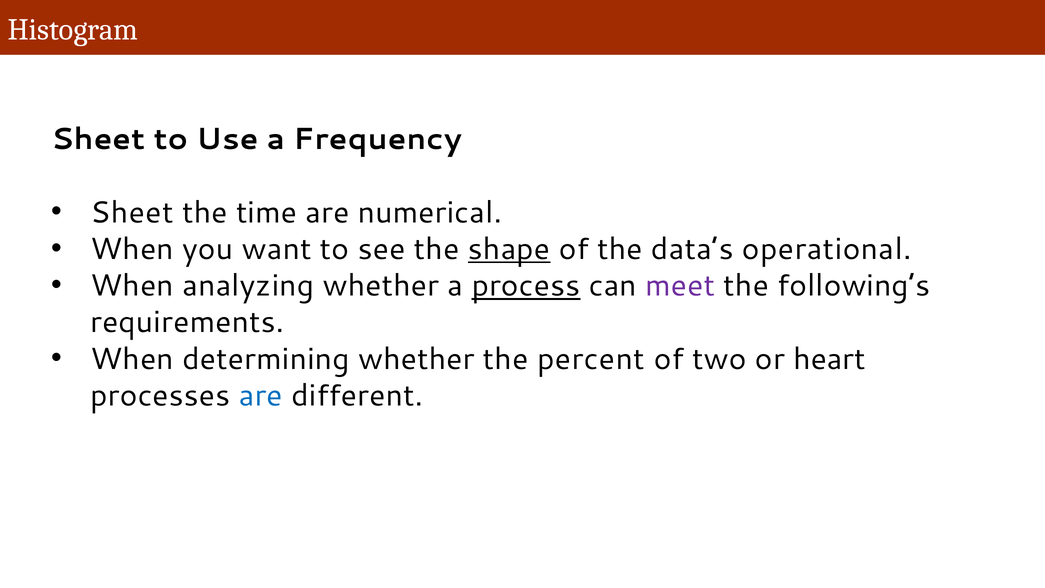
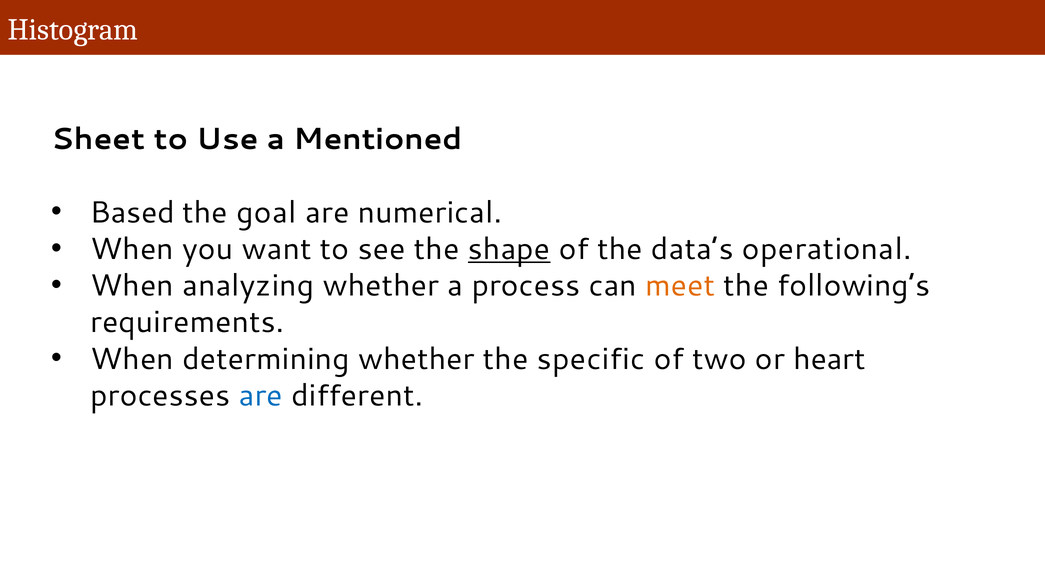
Frequency: Frequency -> Mentioned
Sheet at (132, 213): Sheet -> Based
time: time -> goal
process underline: present -> none
meet colour: purple -> orange
percent: percent -> specific
